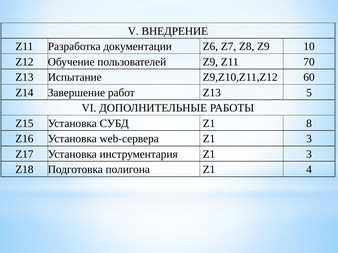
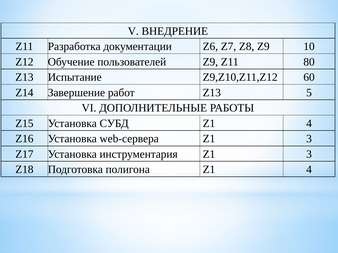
70: 70 -> 80
СУБД Z1 8: 8 -> 4
